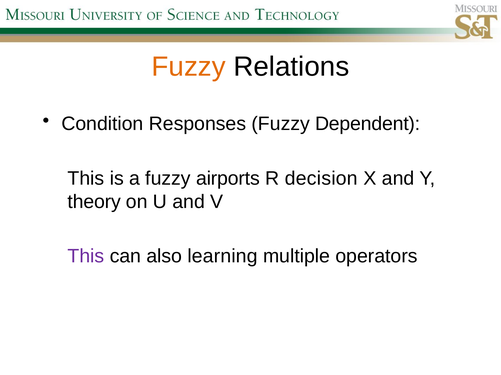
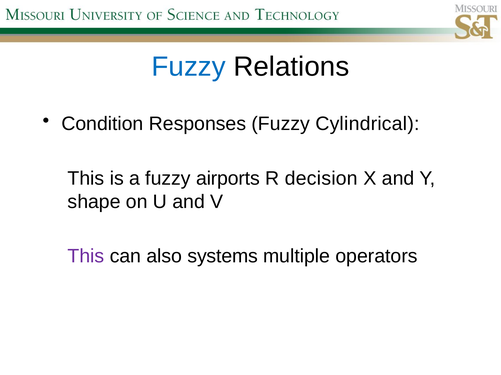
Fuzzy at (189, 67) colour: orange -> blue
Dependent: Dependent -> Cylindrical
theory: theory -> shape
learning: learning -> systems
